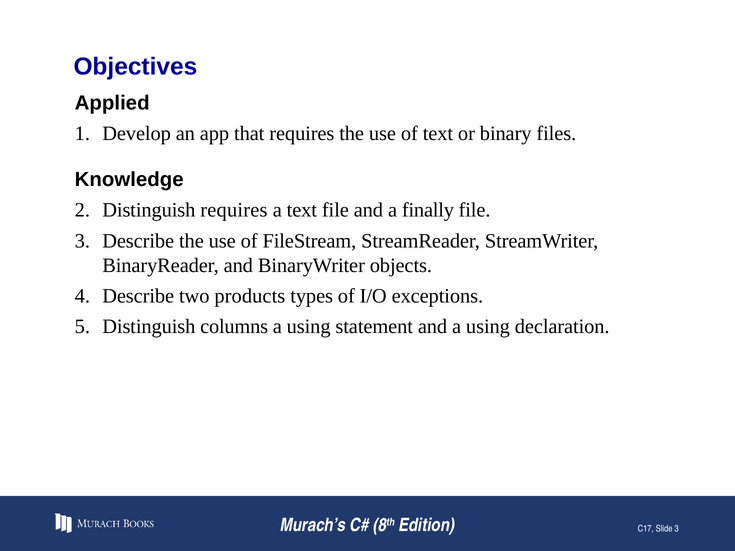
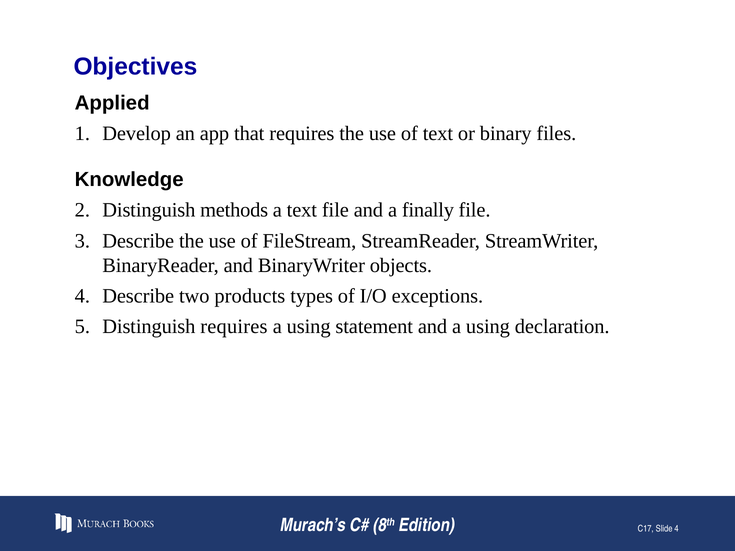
Distinguish requires: requires -> methods
Distinguish columns: columns -> requires
Slide 3: 3 -> 4
